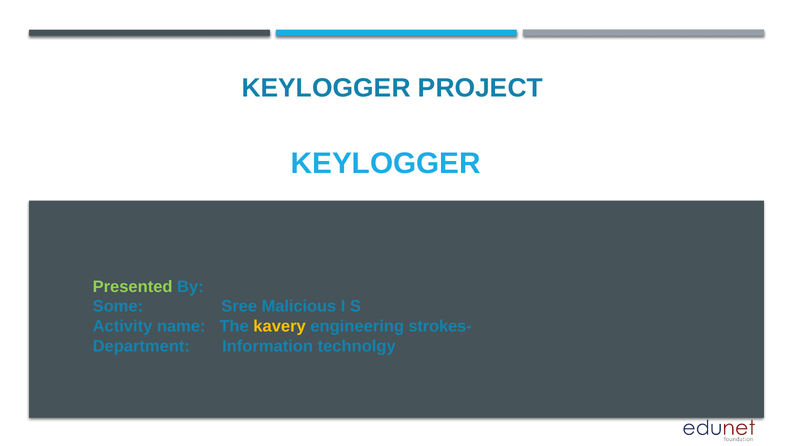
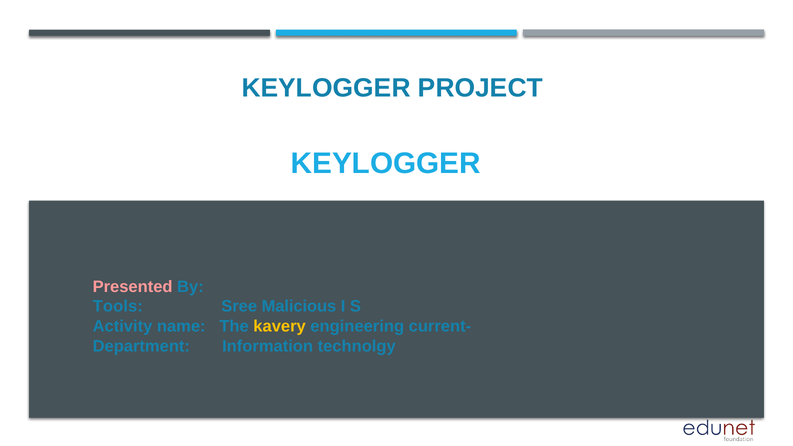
Presented colour: light green -> pink
Some: Some -> Tools
strokes-: strokes- -> current-
